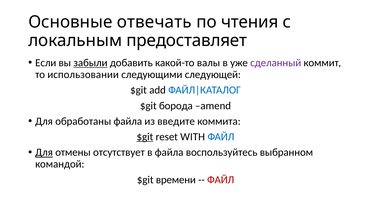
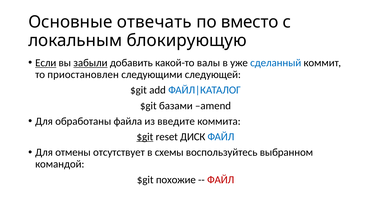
чтения: чтения -> вместо
предоставляет: предоставляет -> блокирующую
Если underline: none -> present
сделанный colour: purple -> blue
использовании: использовании -> приостановлен
борода: борода -> базами
WITH: WITH -> ДИСК
Для at (44, 152) underline: present -> none
в файла: файла -> схемы
времени: времени -> похожие
